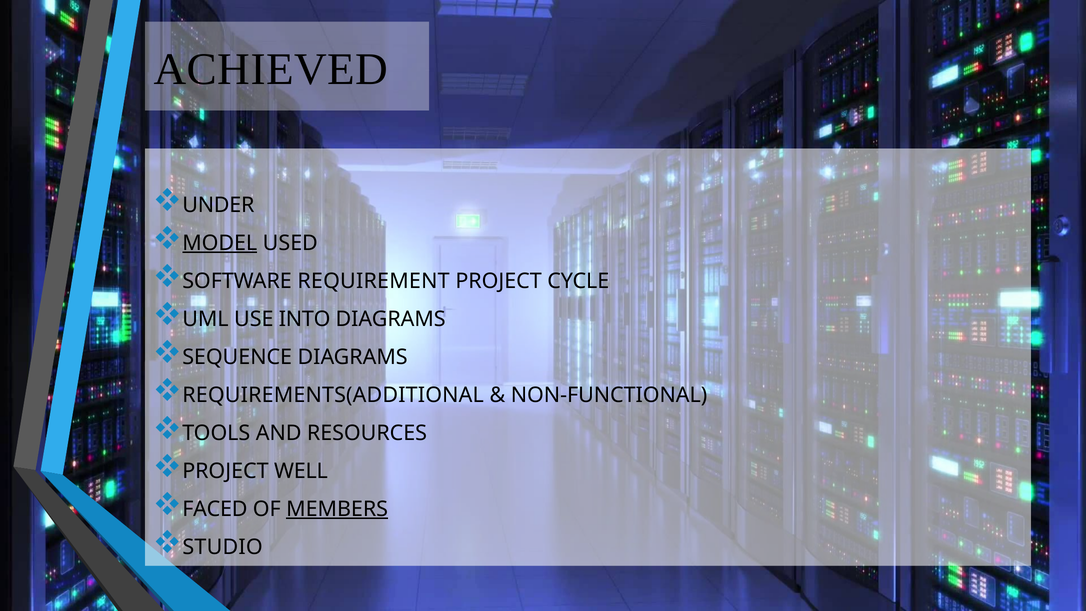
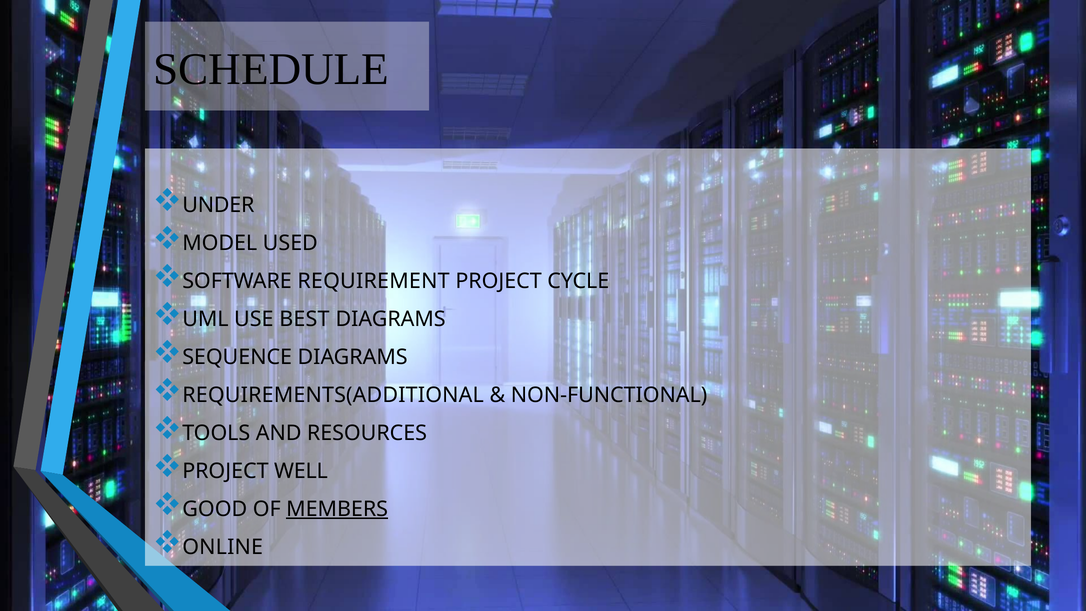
ACHIEVED: ACHIEVED -> SCHEDULE
MODEL underline: present -> none
INTO: INTO -> BEST
FACED: FACED -> GOOD
STUDIO: STUDIO -> ONLINE
